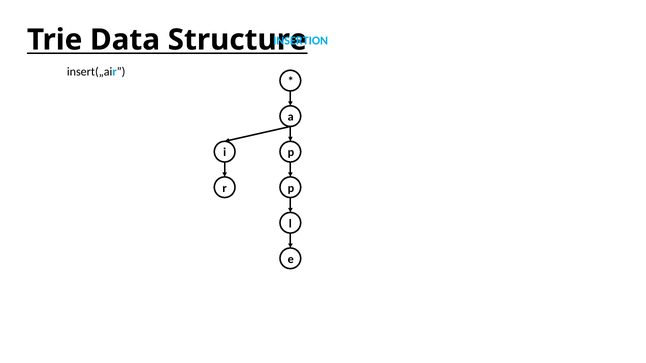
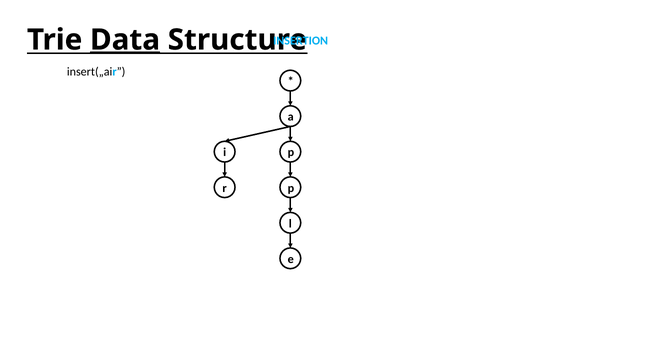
Data underline: none -> present
